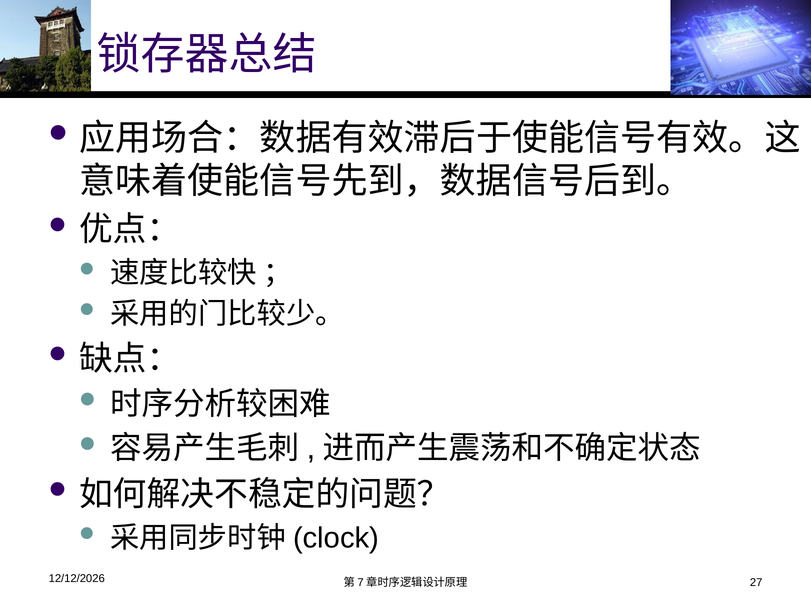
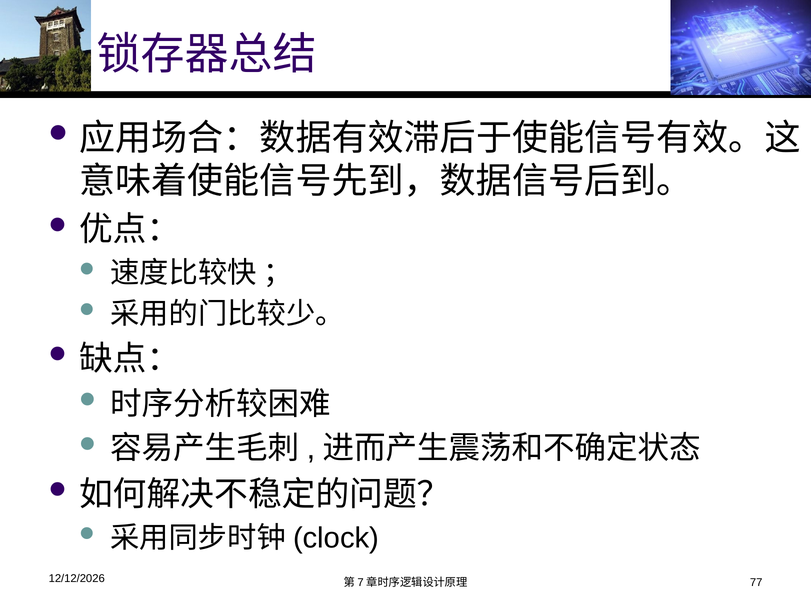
27: 27 -> 77
